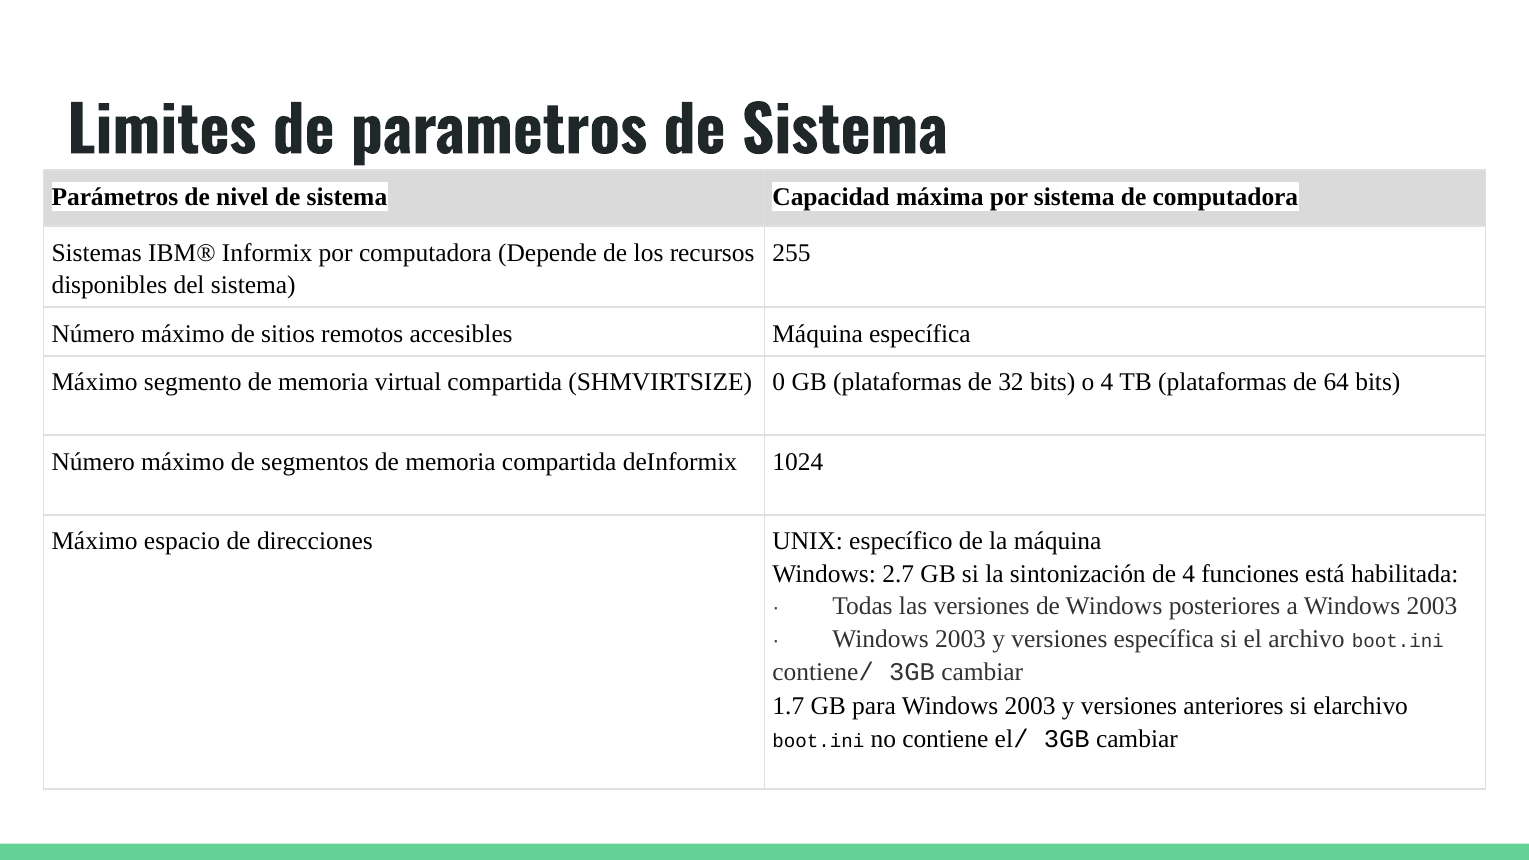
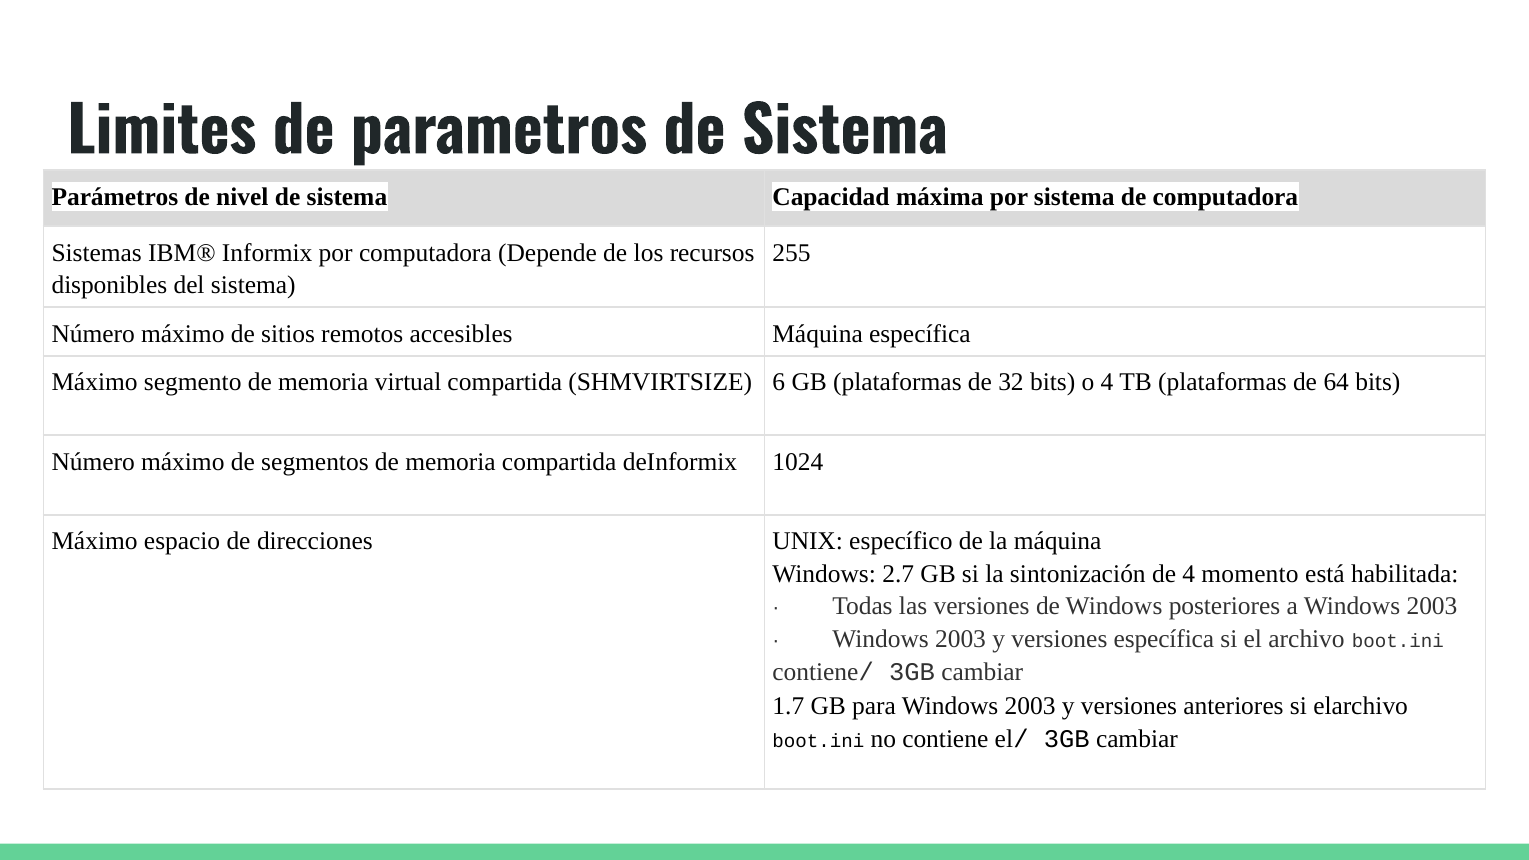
0: 0 -> 6
funciones: funciones -> momento
